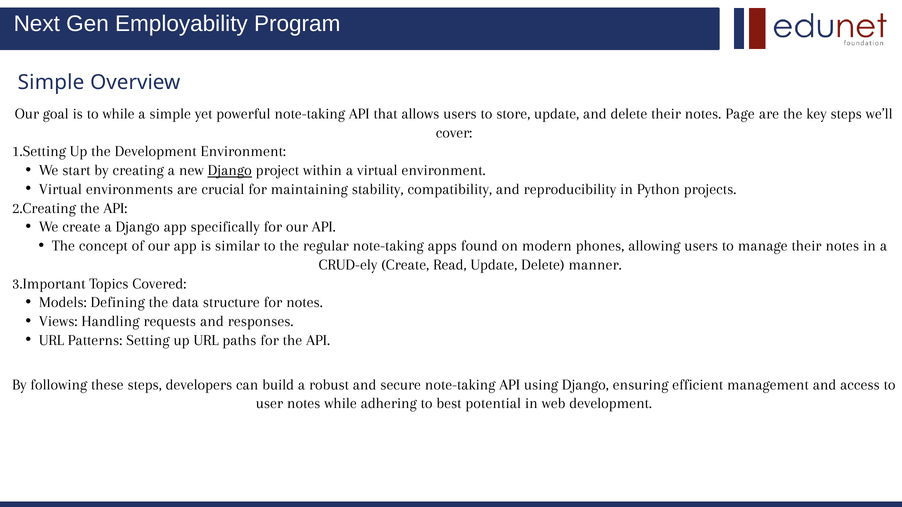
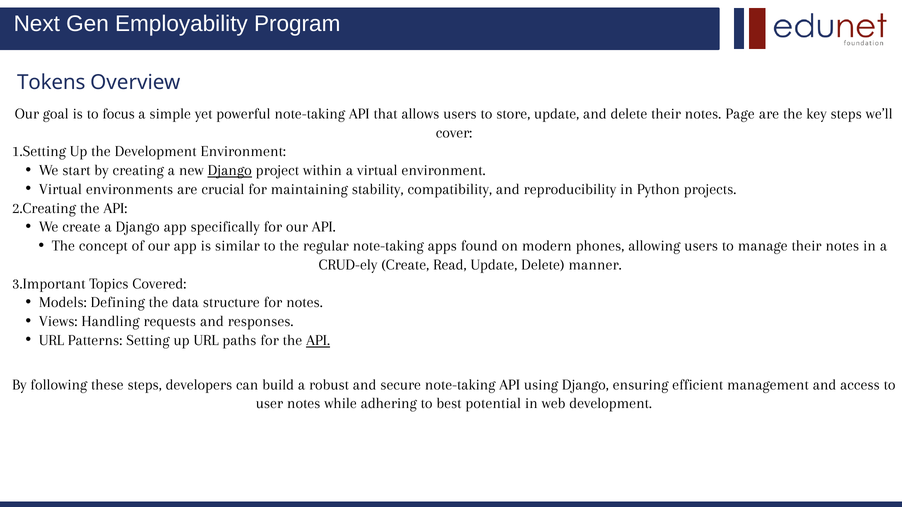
Simple at (51, 82): Simple -> Tokens
to while: while -> focus
API at (318, 340) underline: none -> present
